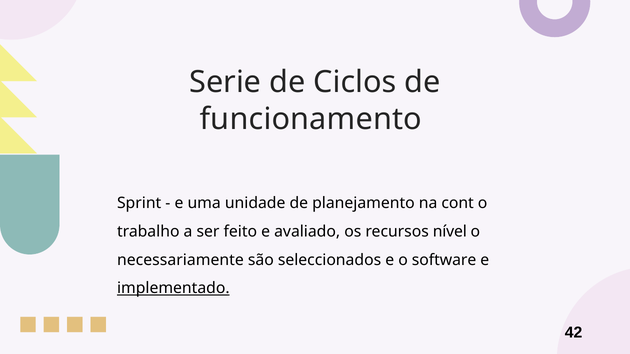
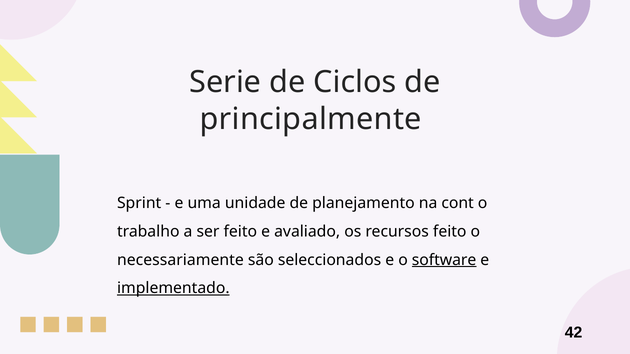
funcionamento: funcionamento -> principalmente
recursos nível: nível -> feito
software underline: none -> present
